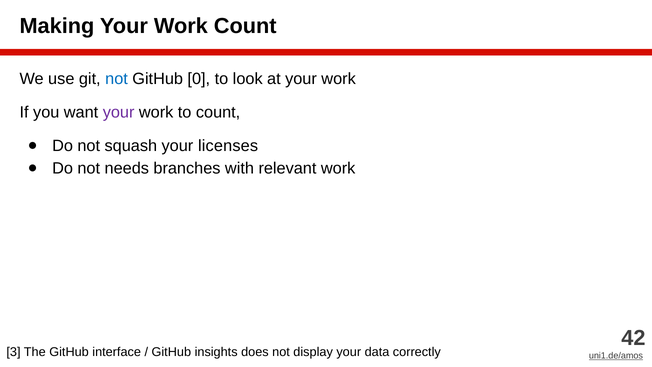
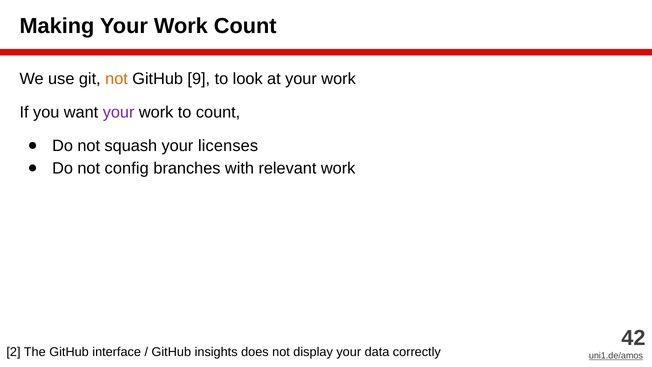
not at (117, 79) colour: blue -> orange
0: 0 -> 9
needs: needs -> config
3: 3 -> 2
